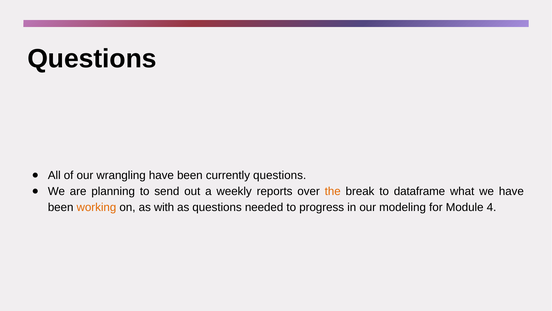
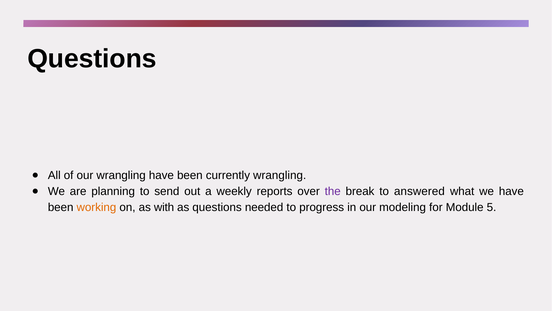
currently questions: questions -> wrangling
the colour: orange -> purple
dataframe: dataframe -> answered
4: 4 -> 5
